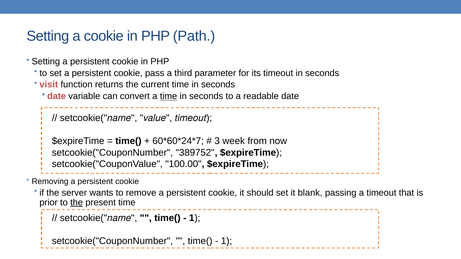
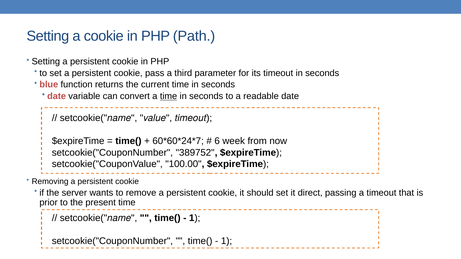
visit: visit -> blue
3: 3 -> 6
blank: blank -> direct
the at (77, 203) underline: present -> none
